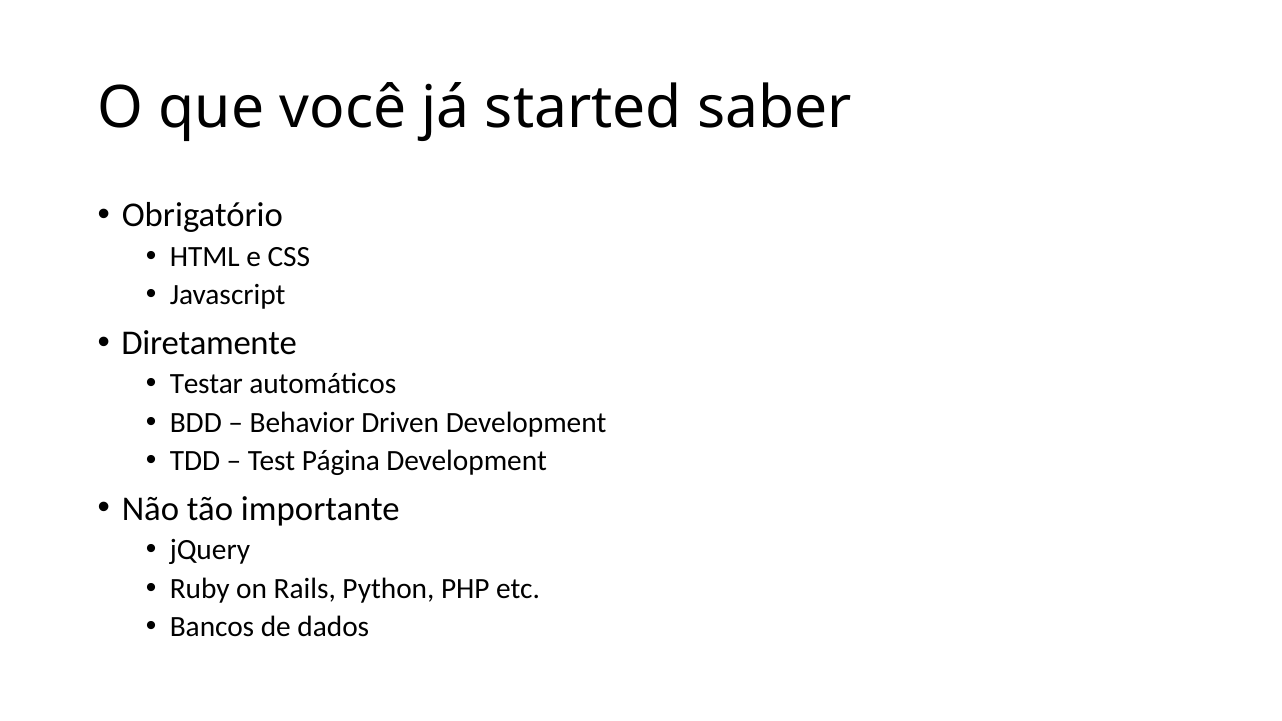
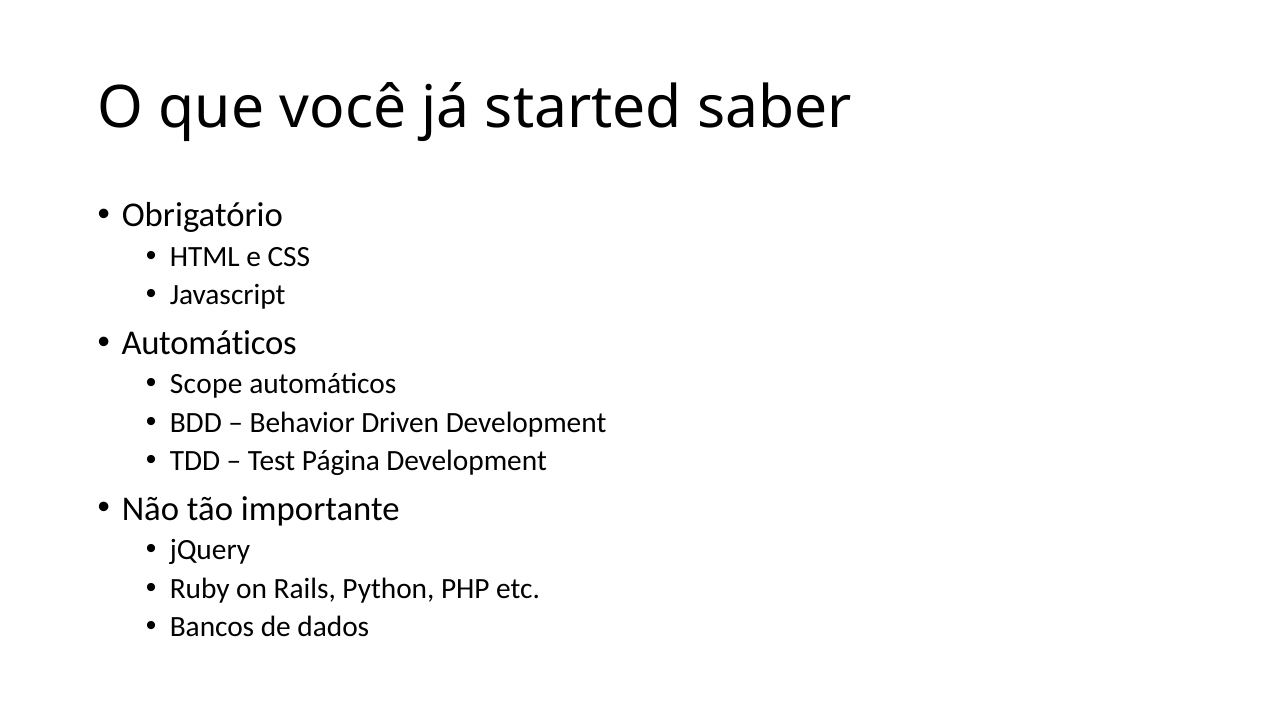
Diretamente at (209, 343): Diretamente -> Automáticos
Testar: Testar -> Scope
